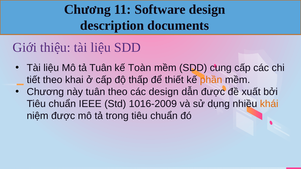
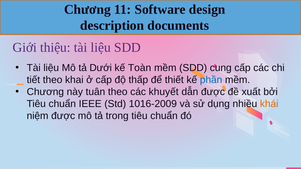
tả Tuân: Tuân -> Dưới
phần colour: orange -> blue
các design: design -> khuyết
